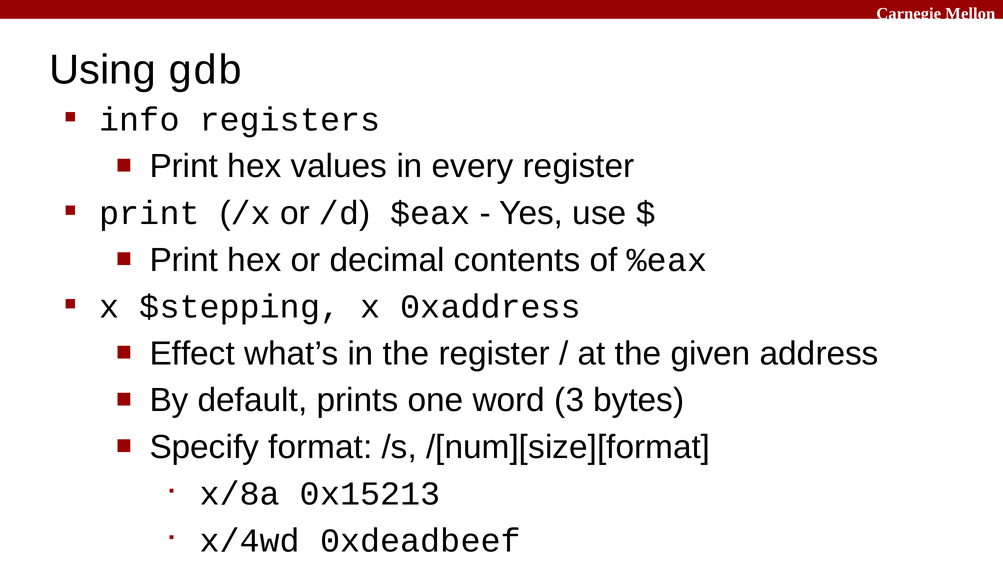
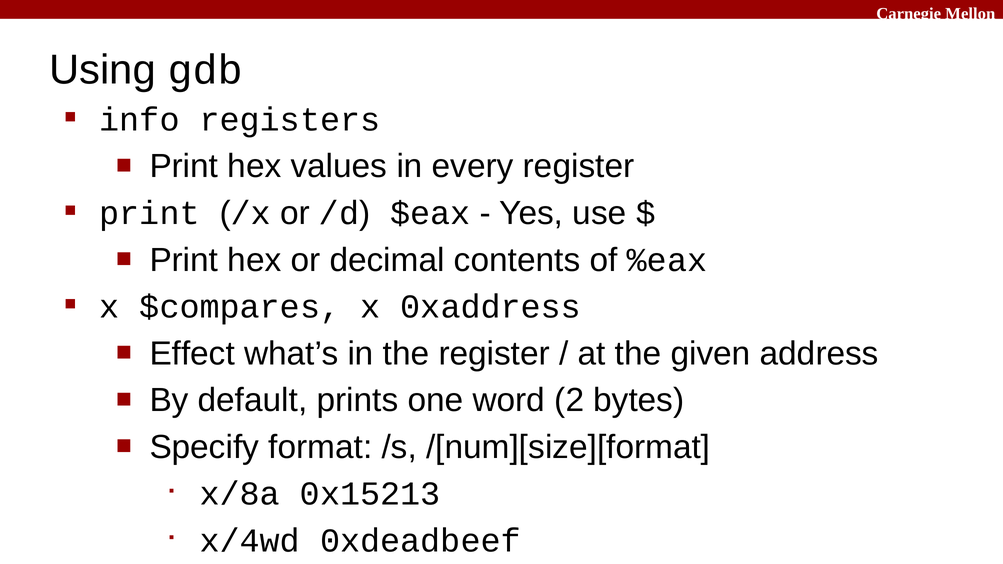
$stepping: $stepping -> $compares
3: 3 -> 2
